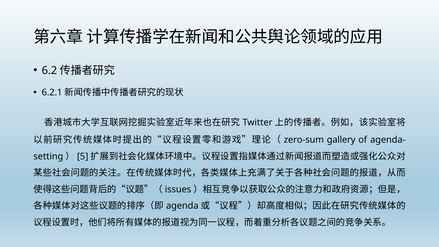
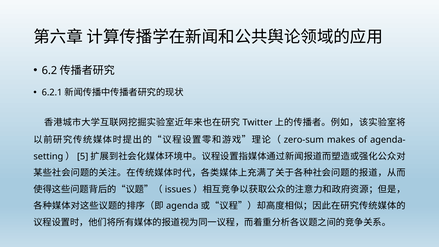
gallery: gallery -> makes
